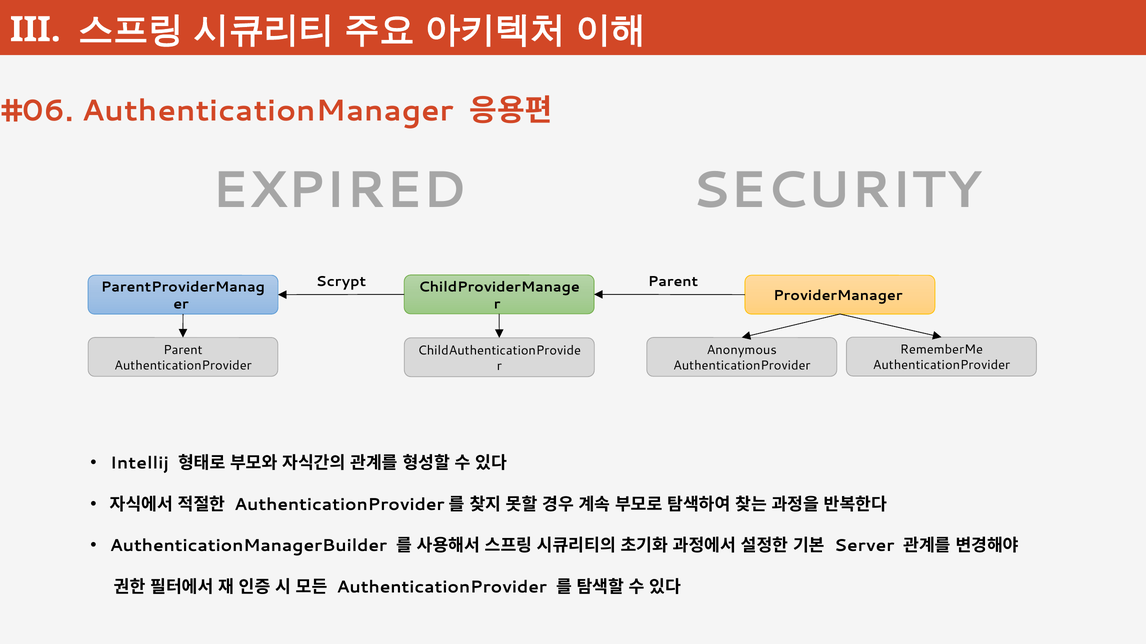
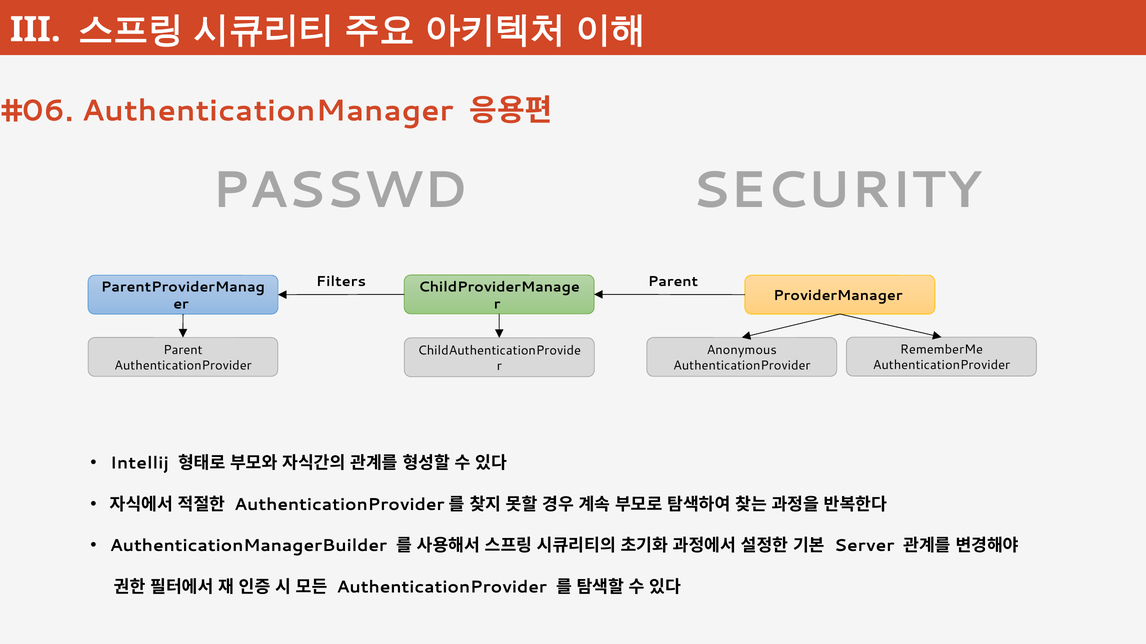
EXPIRED: EXPIRED -> PASSWD
Scrypt: Scrypt -> Filters
